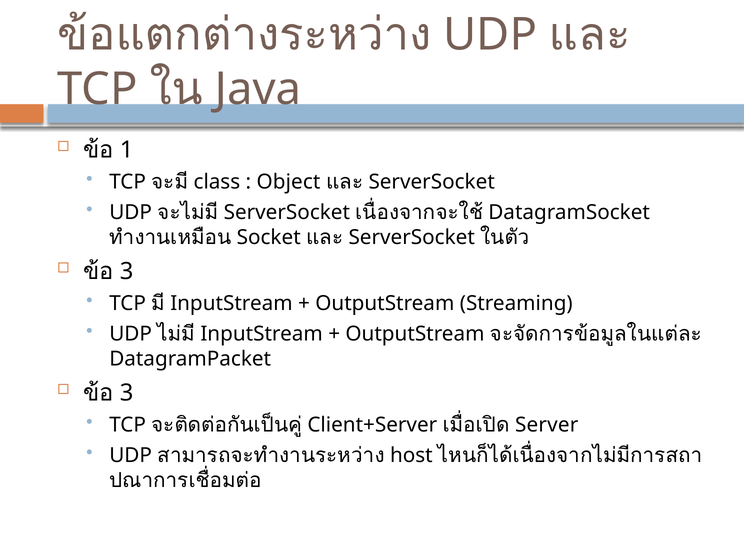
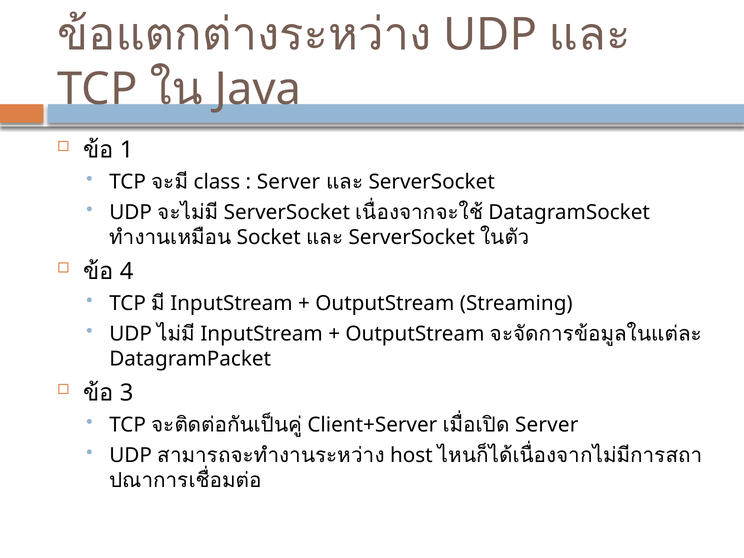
Object at (288, 182): Object -> Server
3 at (127, 271): 3 -> 4
